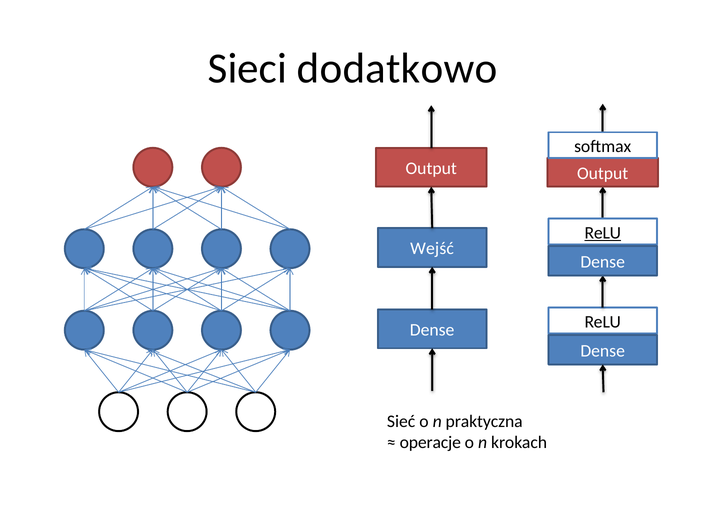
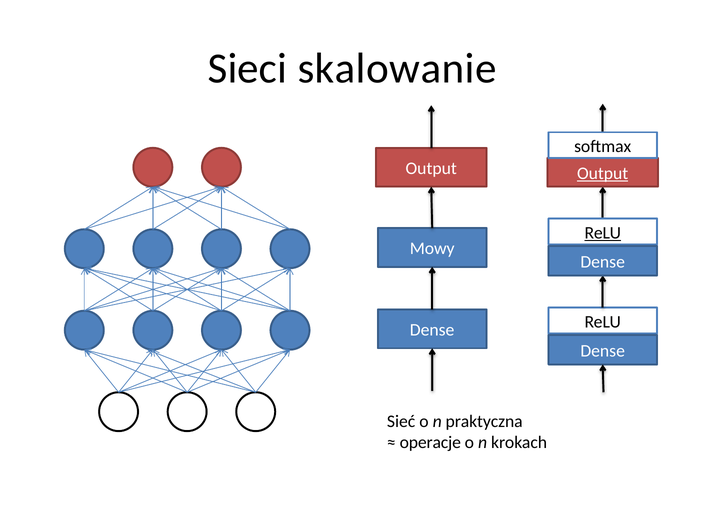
dodatkowo: dodatkowo -> skalowanie
Output at (603, 174) underline: none -> present
Wejść: Wejść -> Mowy
